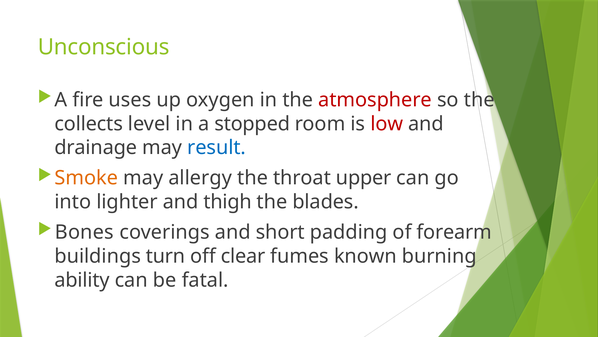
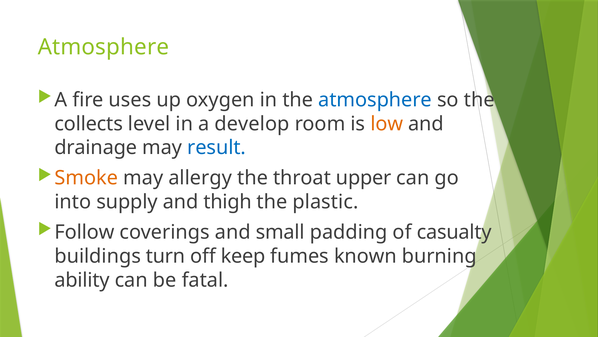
Unconscious at (104, 47): Unconscious -> Atmosphere
atmosphere at (375, 100) colour: red -> blue
stopped: stopped -> develop
low colour: red -> orange
lighter: lighter -> supply
blades: blades -> plastic
Bones: Bones -> Follow
short: short -> small
forearm: forearm -> casualty
clear: clear -> keep
